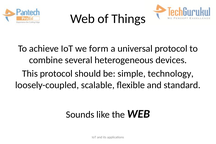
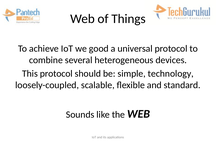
form: form -> good
